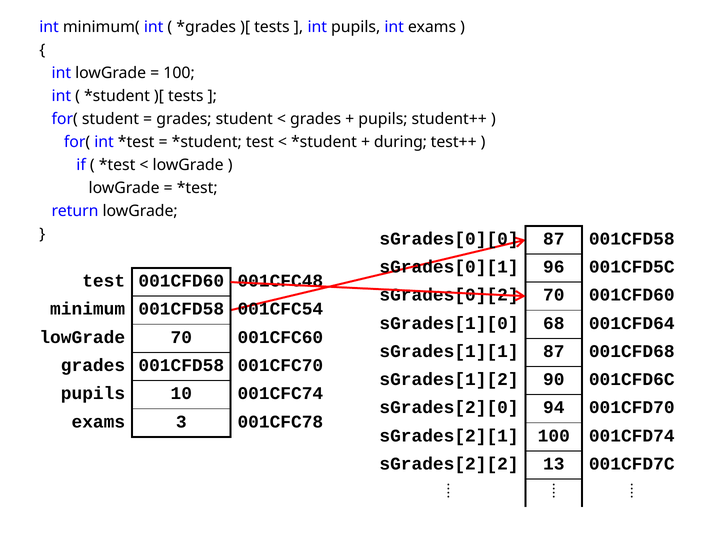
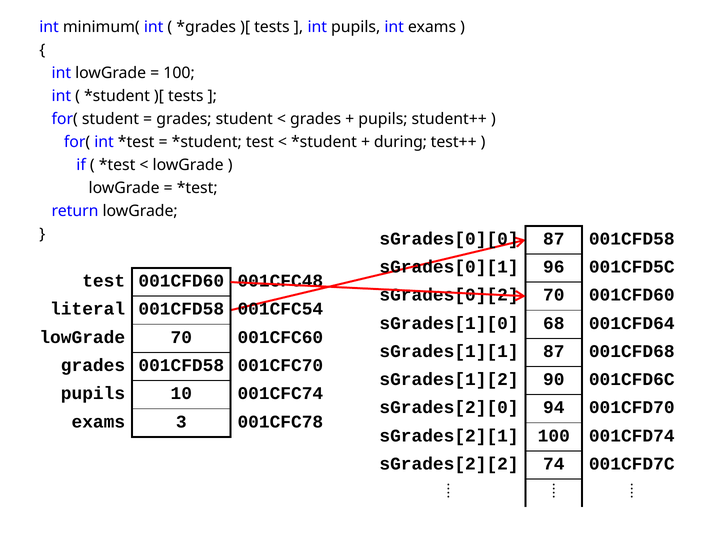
minimum: minimum -> literal
13: 13 -> 74
